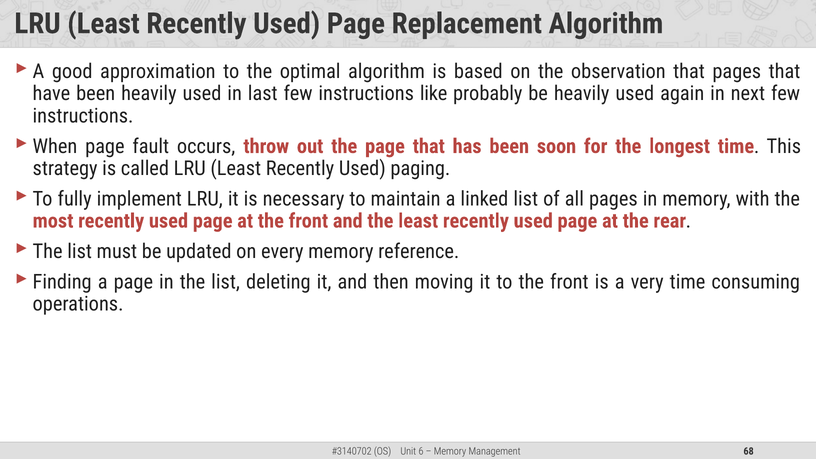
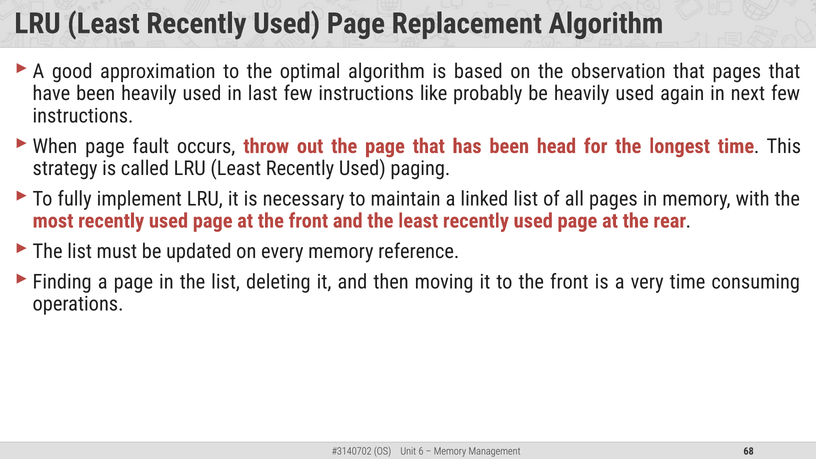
soon: soon -> head
